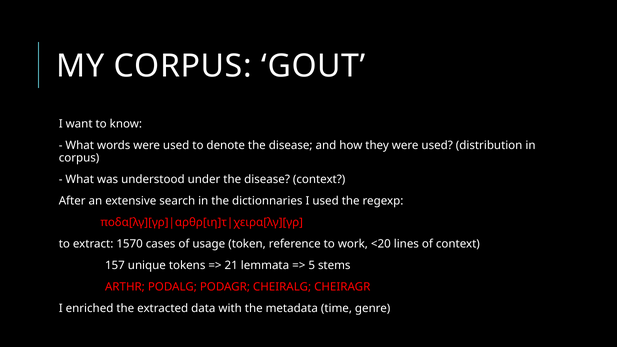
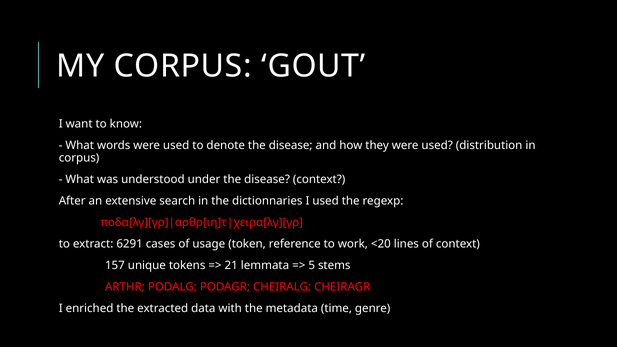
1570: 1570 -> 6291
